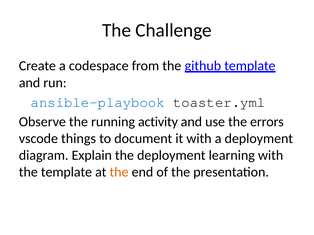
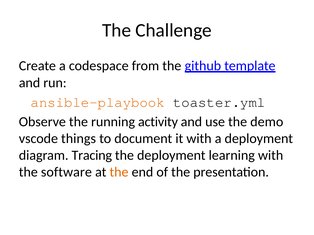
ansible-playbook colour: blue -> orange
errors: errors -> demo
Explain: Explain -> Tracing
the template: template -> software
